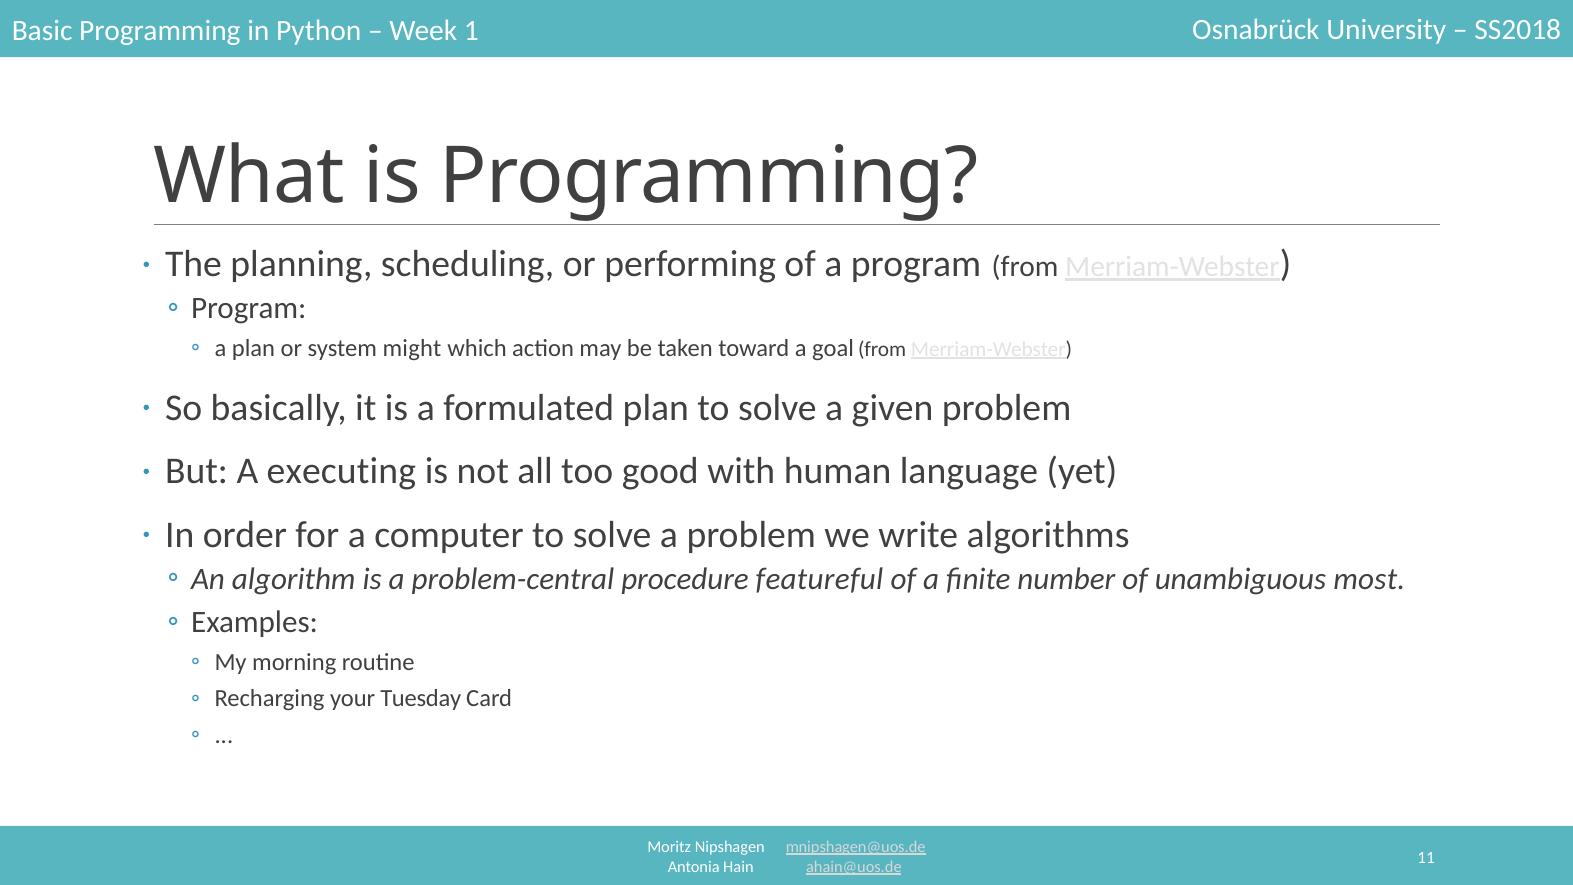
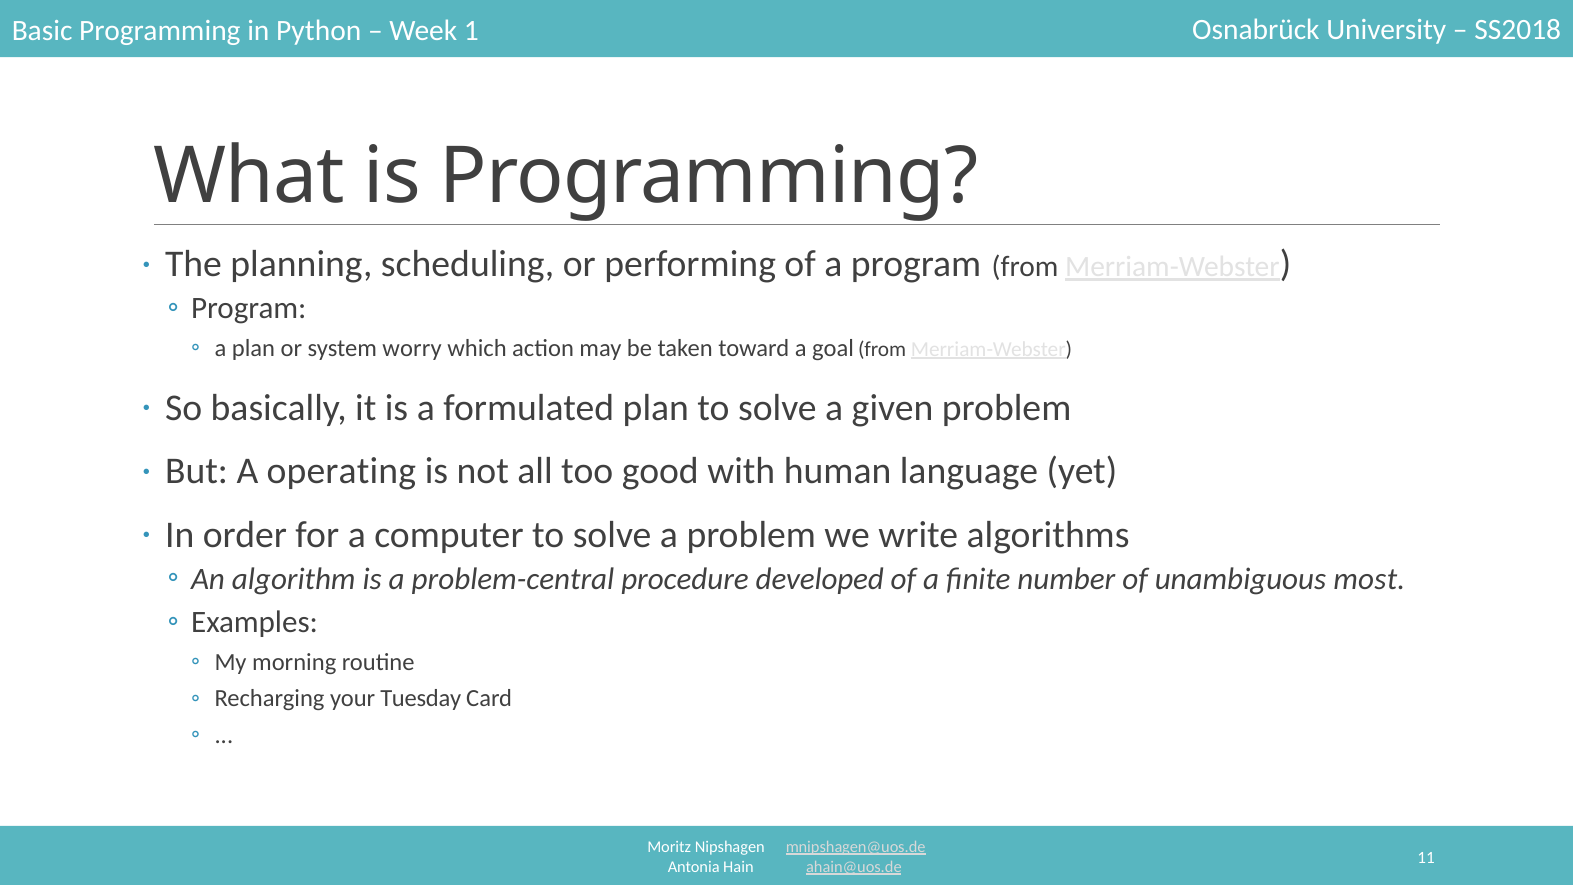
might: might -> worry
executing: executing -> operating
featureful: featureful -> developed
